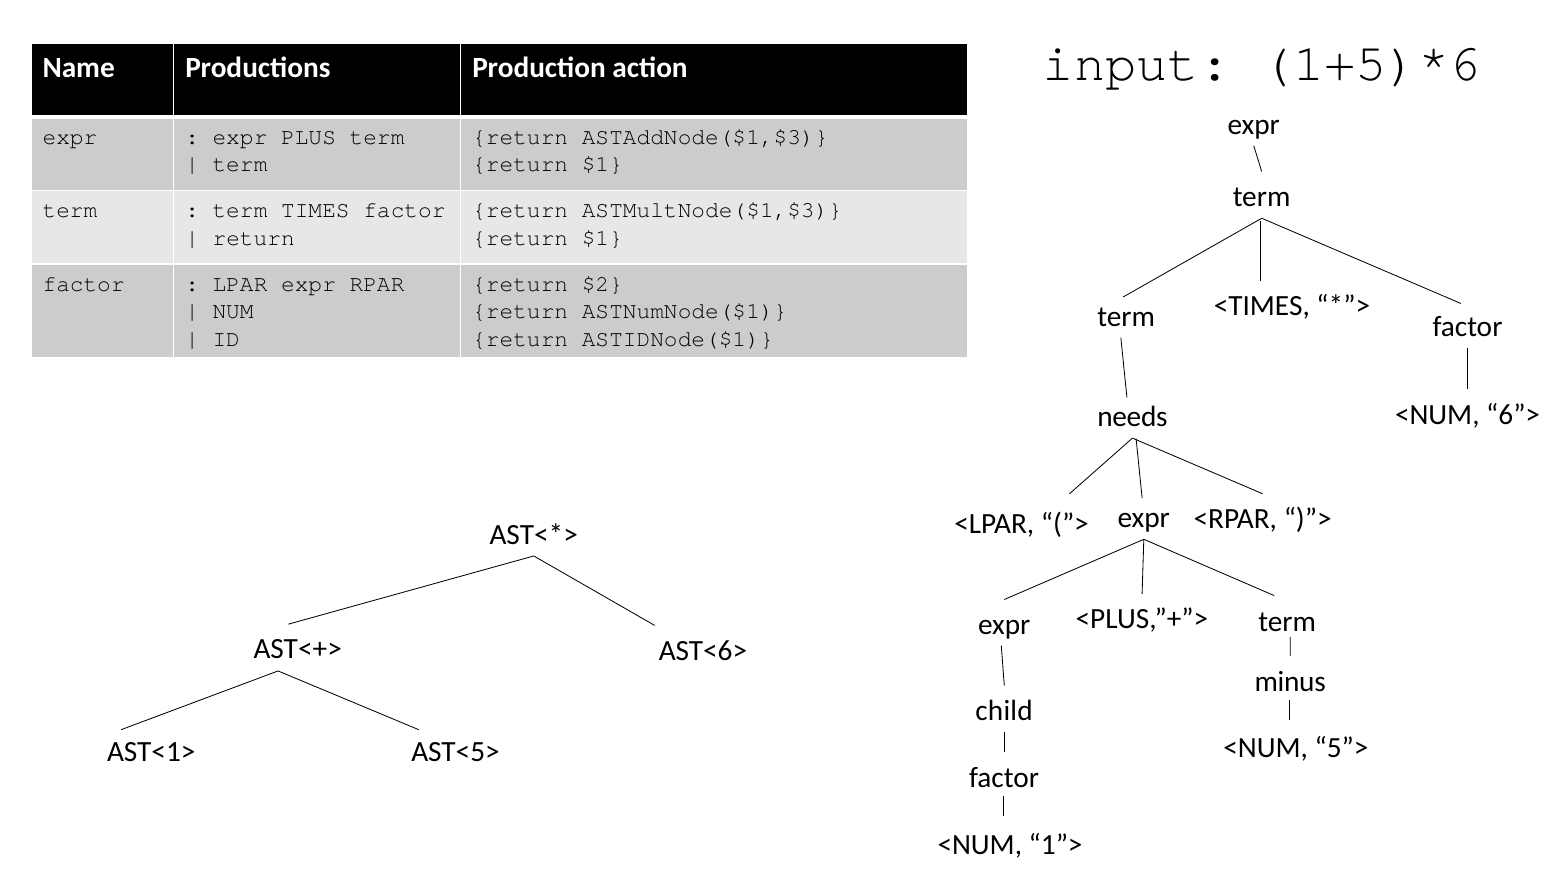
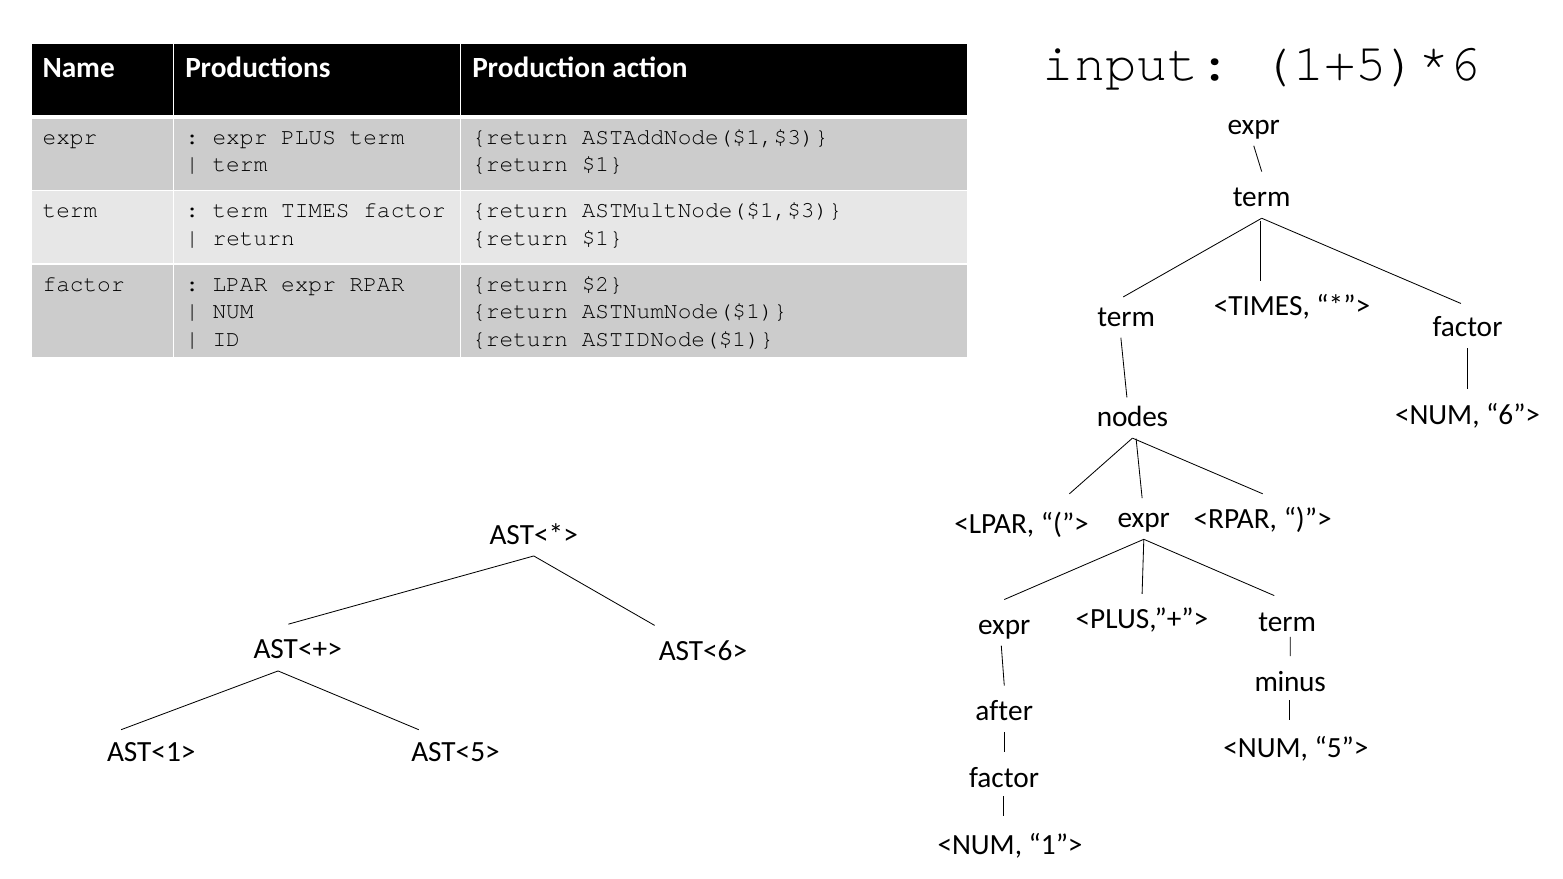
needs: needs -> nodes
child: child -> after
